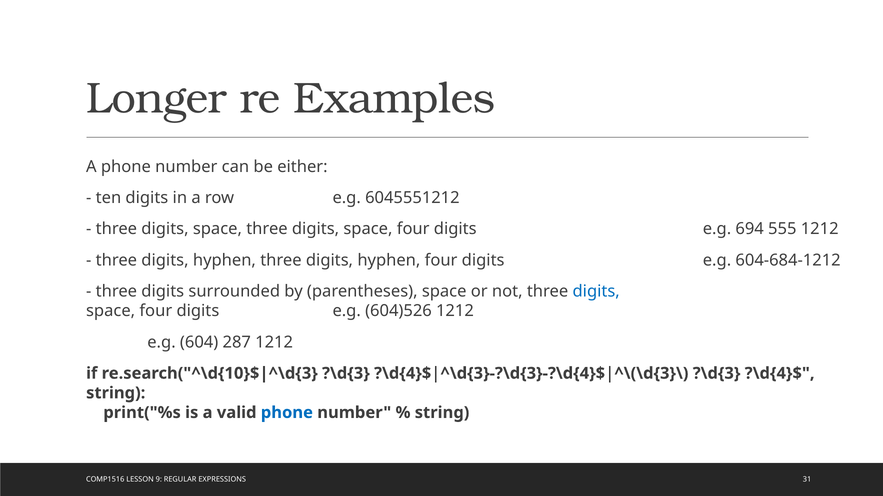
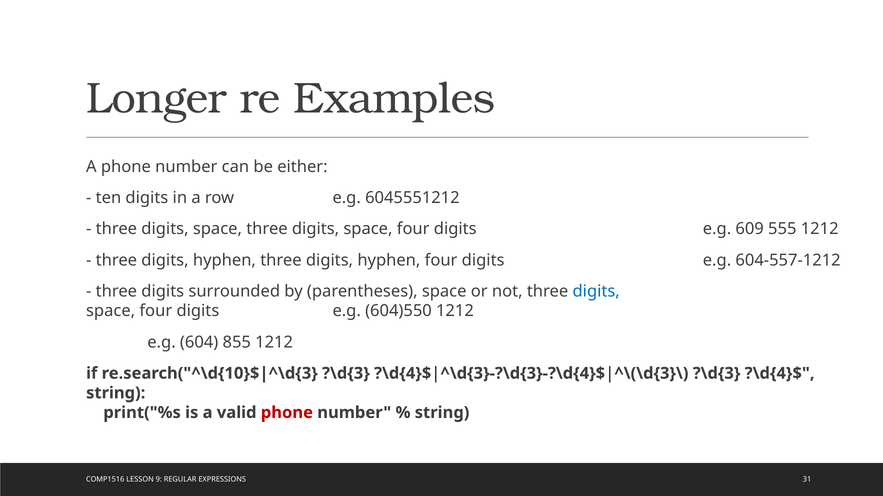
694: 694 -> 609
604-684-1212: 604-684-1212 -> 604-557-1212
604)526: 604)526 -> 604)550
287: 287 -> 855
phone at (287, 413) colour: blue -> red
